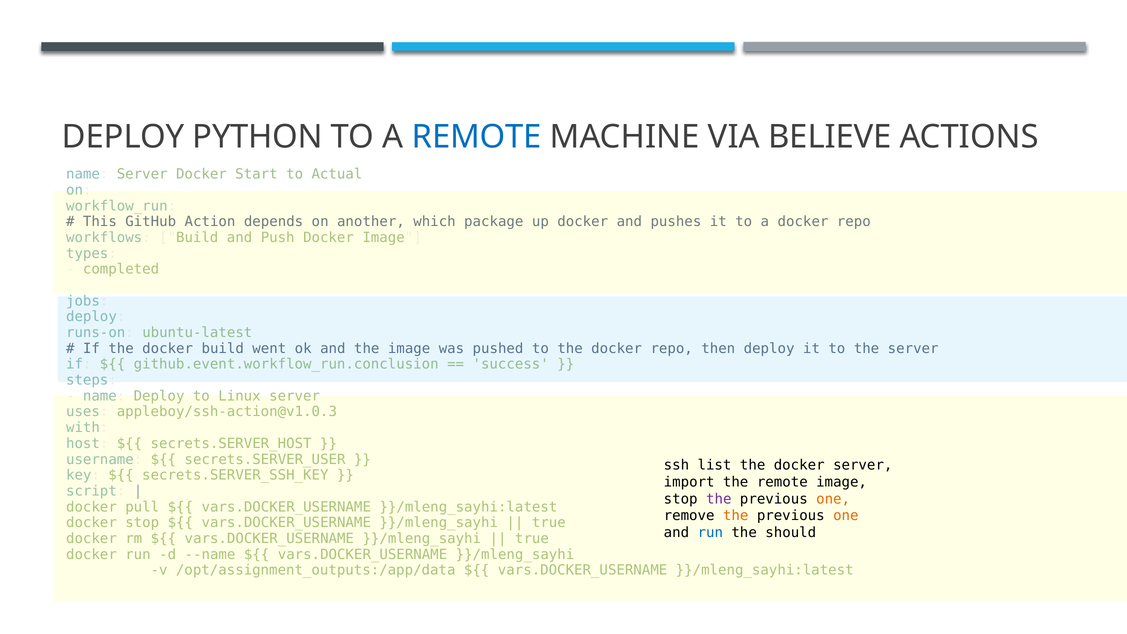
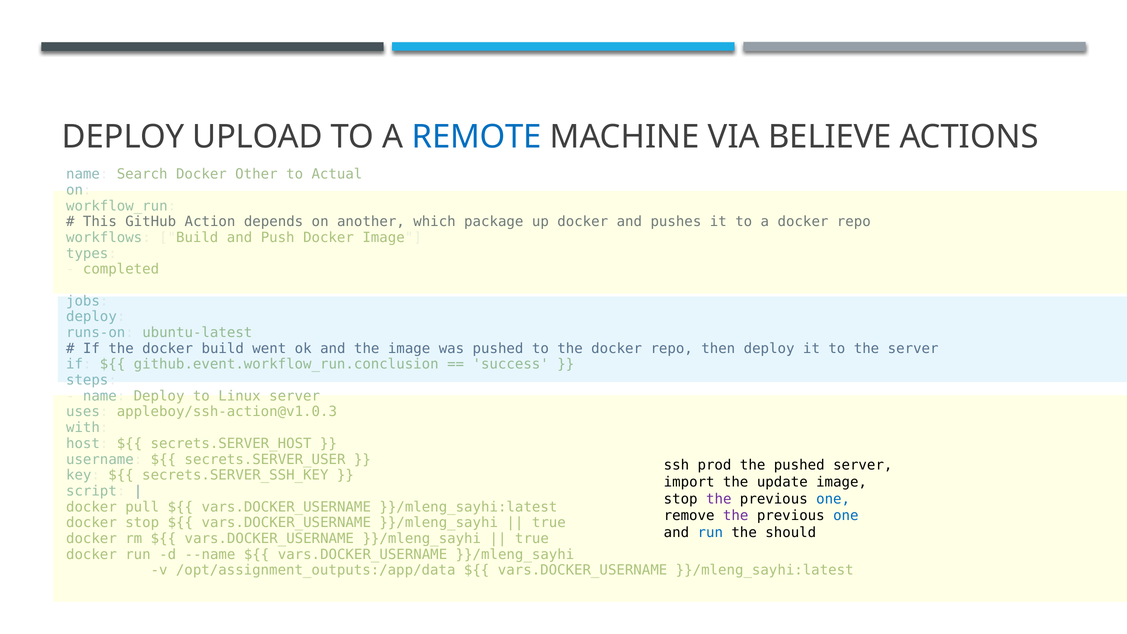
PYTHON: PYTHON -> UPLOAD
name Server: Server -> Search
Start: Start -> Other
list: list -> prod
docker at (799, 465): docker -> pushed
the remote: remote -> update
one at (833, 499) colour: orange -> blue
the at (736, 516) colour: orange -> purple
one at (846, 516) colour: orange -> blue
